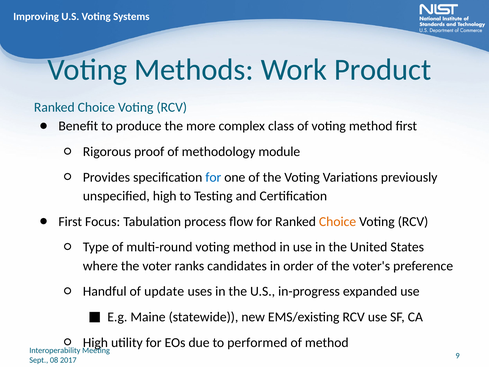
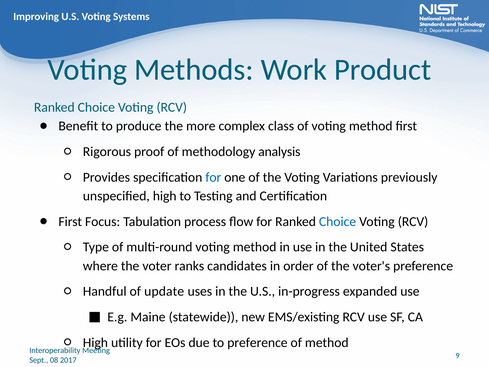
module: module -> analysis
Choice at (338, 221) colour: orange -> blue
to performed: performed -> preference
